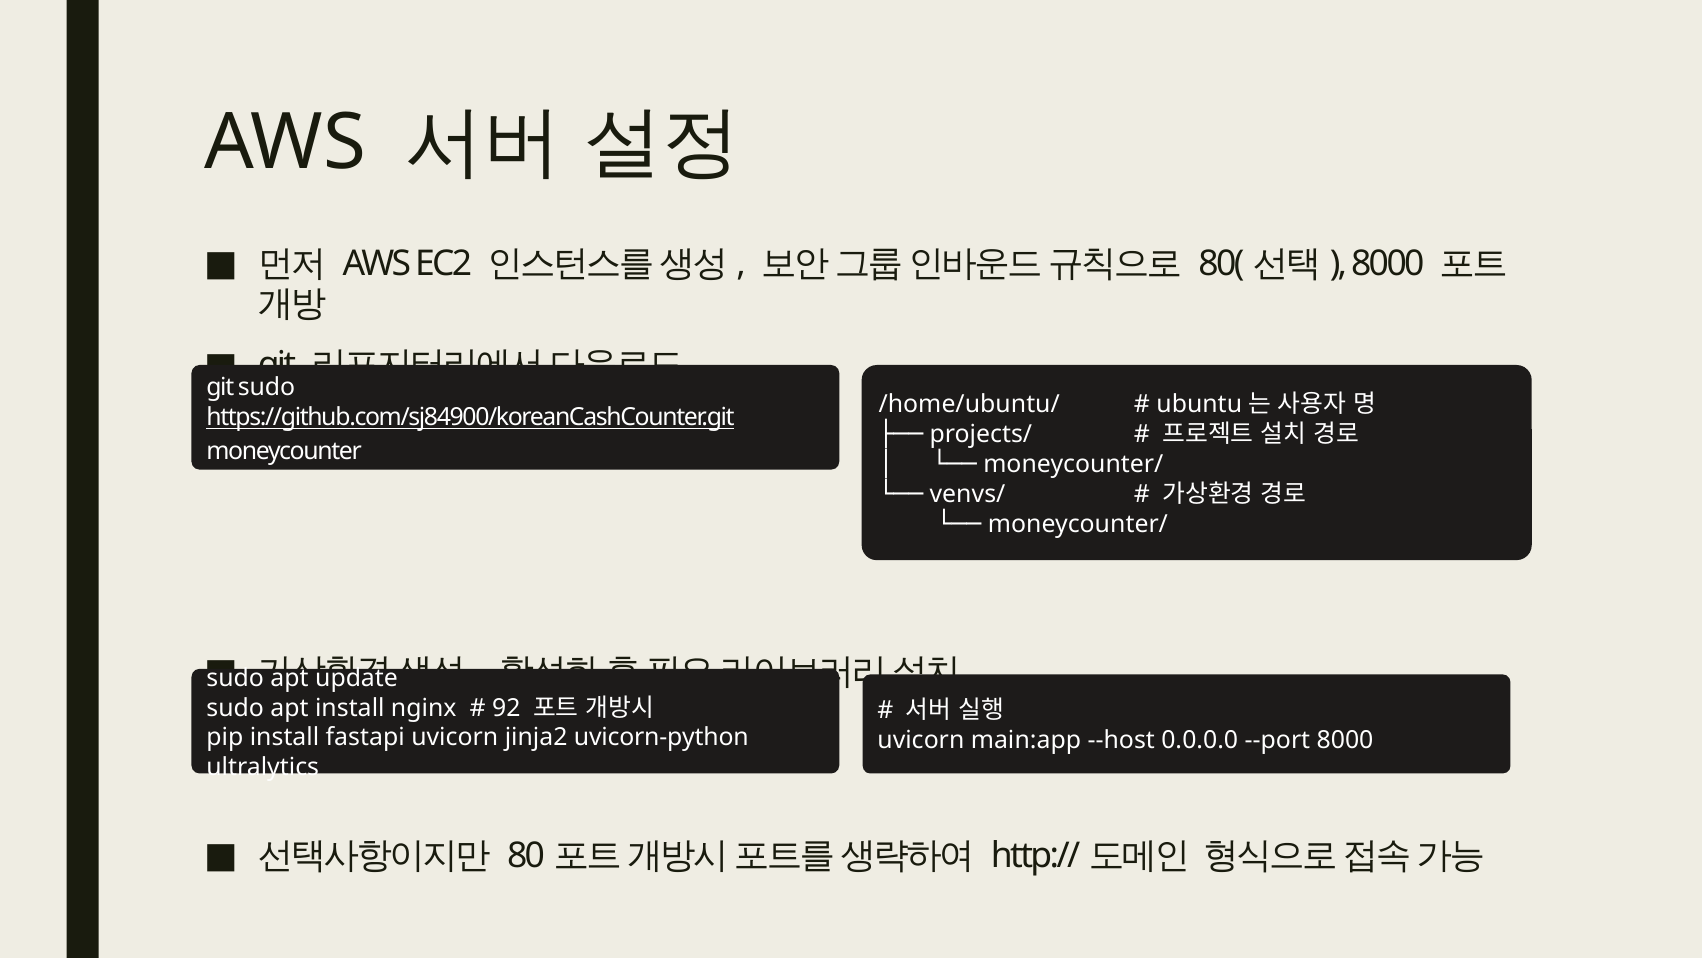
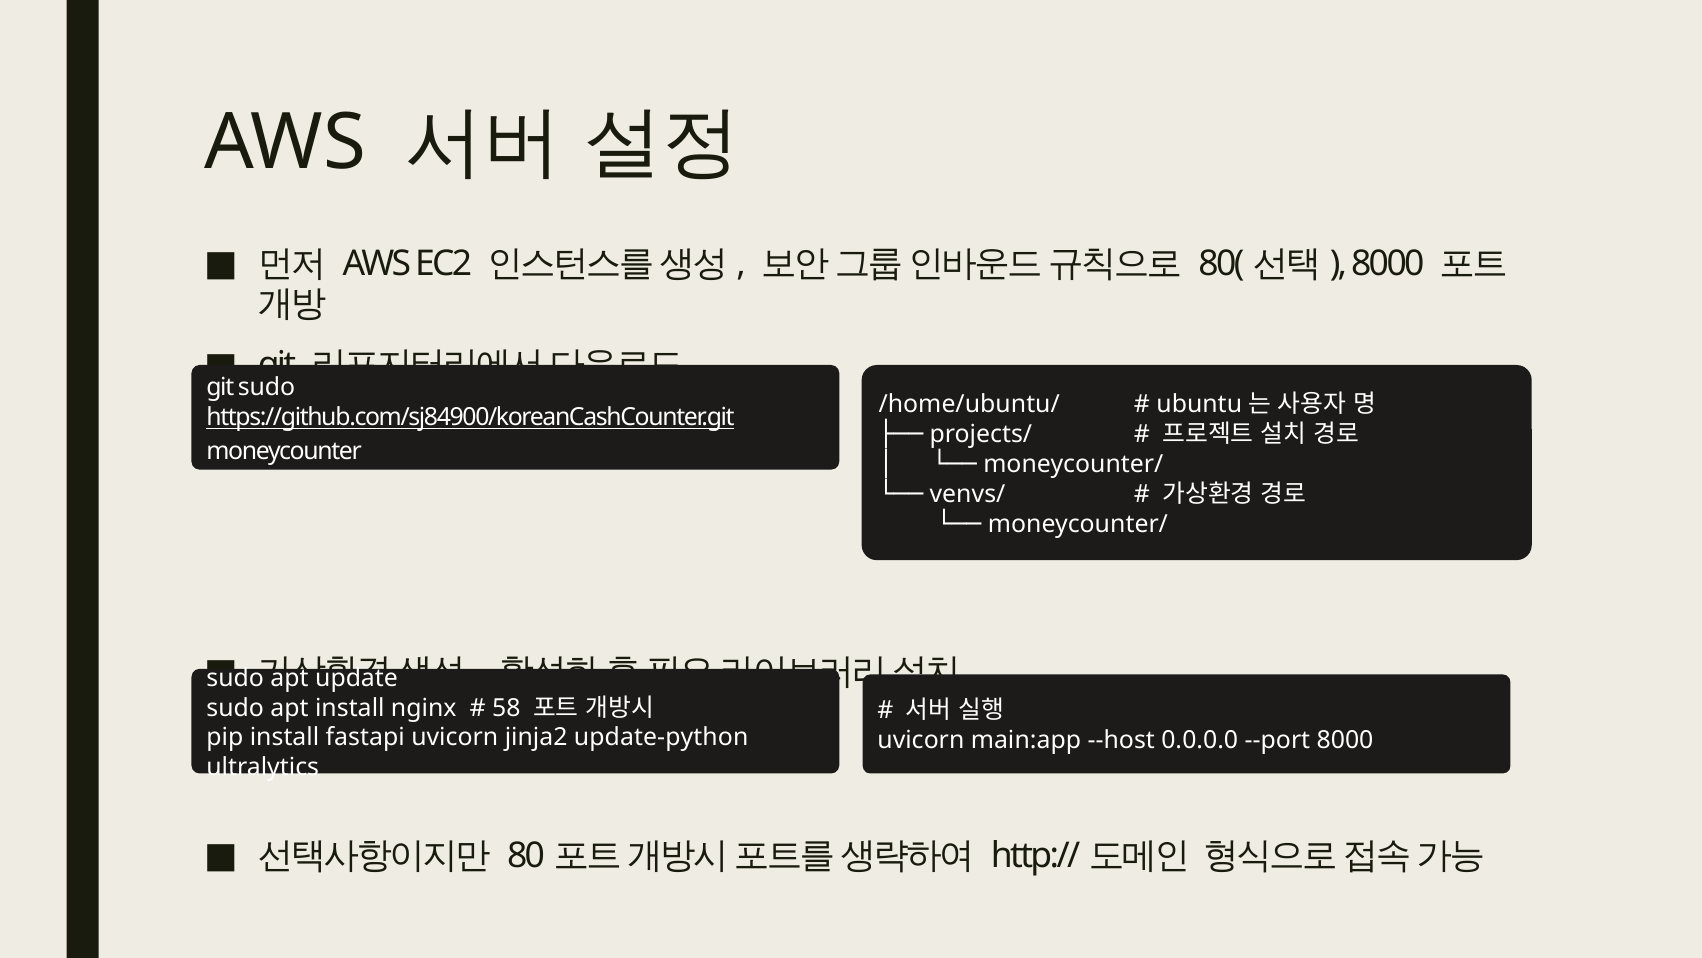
92: 92 -> 58
uvicorn-python: uvicorn-python -> update-python
